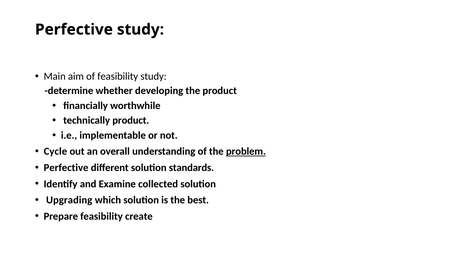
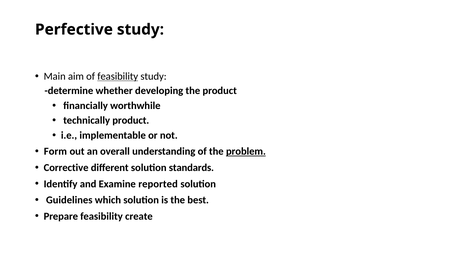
feasibility at (118, 76) underline: none -> present
Cycle: Cycle -> Form
Perfective at (66, 168): Perfective -> Corrective
collected: collected -> reported
Upgrading: Upgrading -> Guidelines
